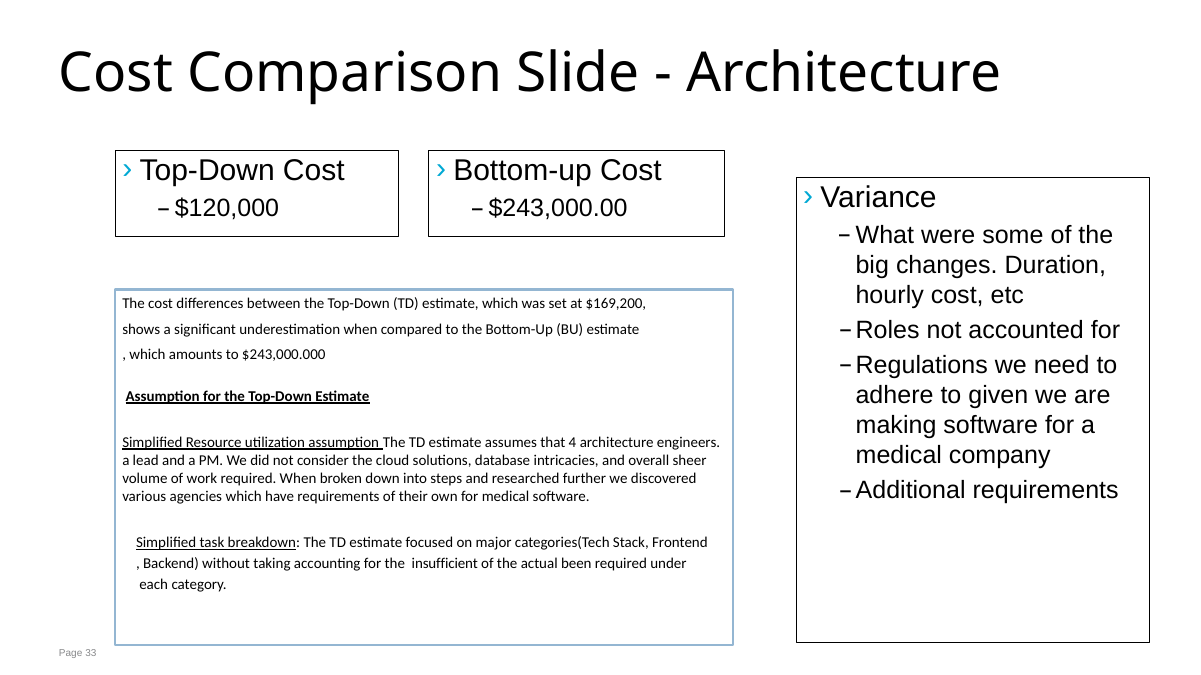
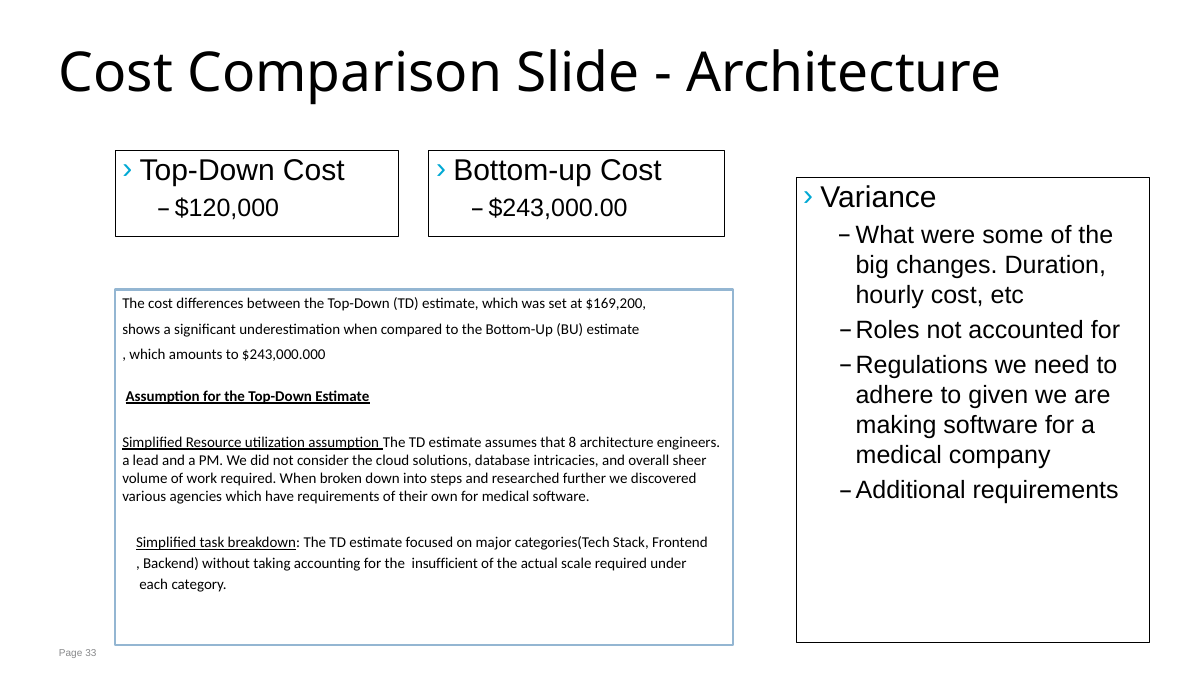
4: 4 -> 8
been: been -> scale
